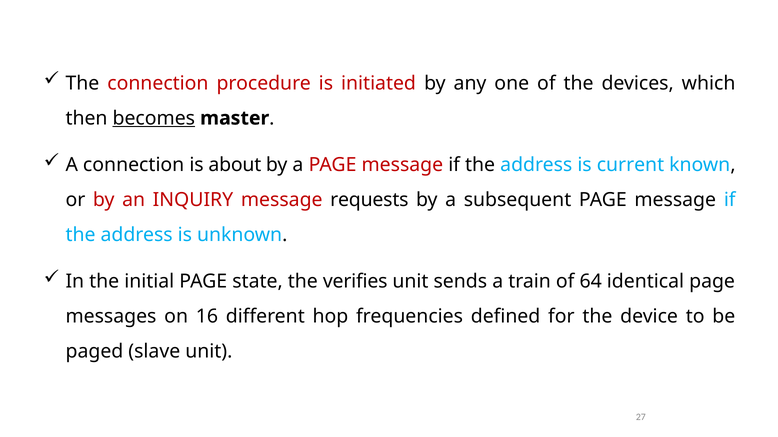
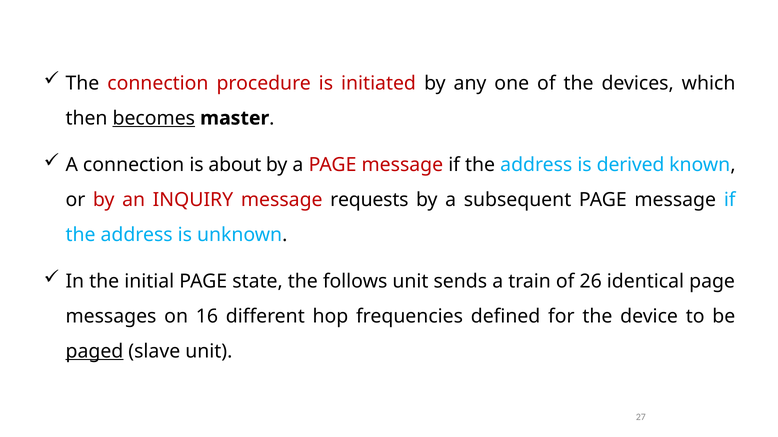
current: current -> derived
verifies: verifies -> follows
64: 64 -> 26
paged underline: none -> present
